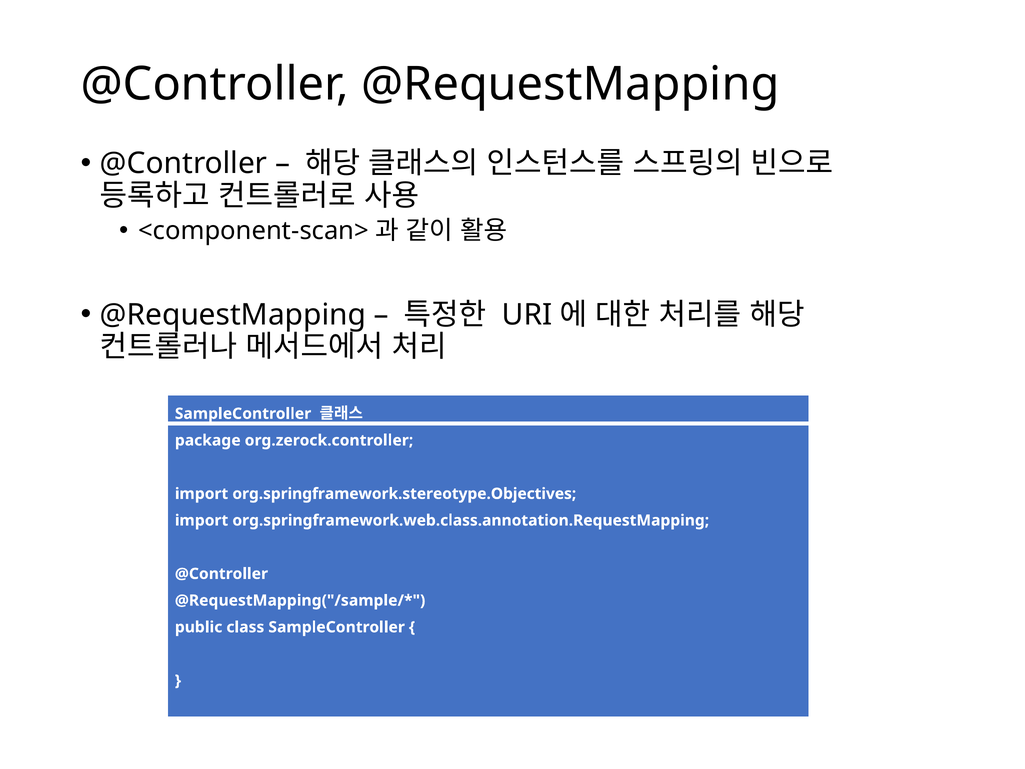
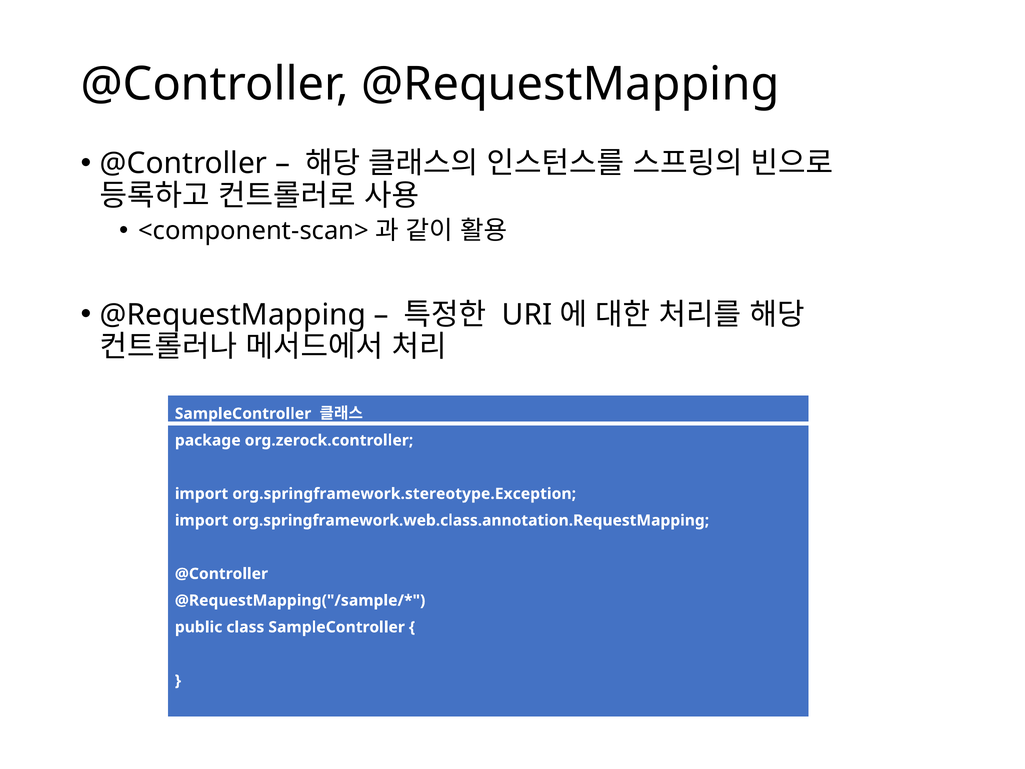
org.springframework.stereotype.Objectives: org.springframework.stereotype.Objectives -> org.springframework.stereotype.Exception
